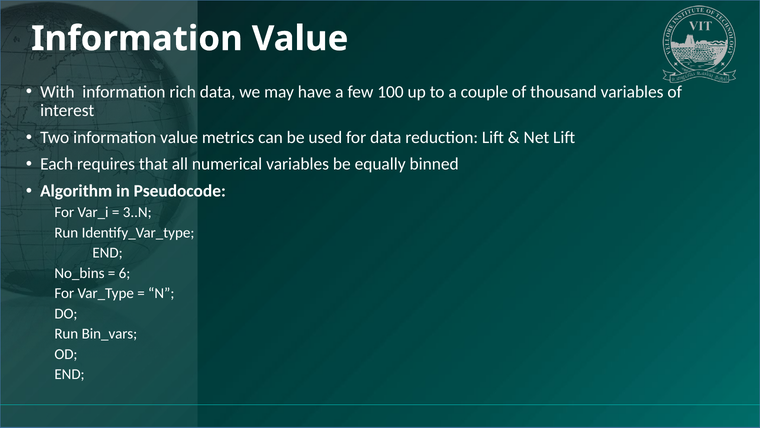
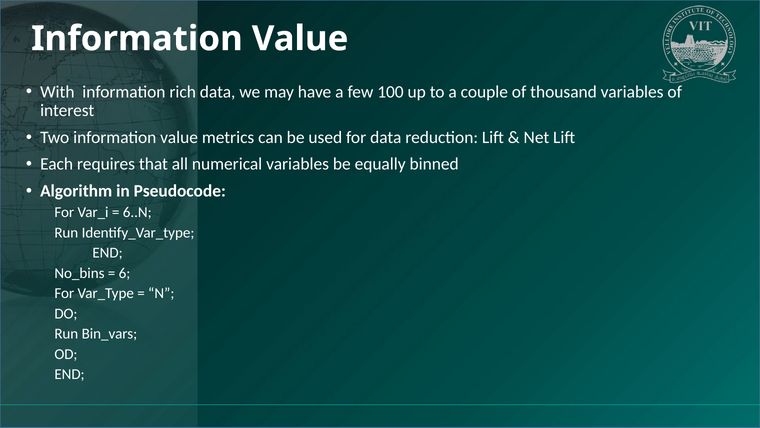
3..N: 3..N -> 6..N
